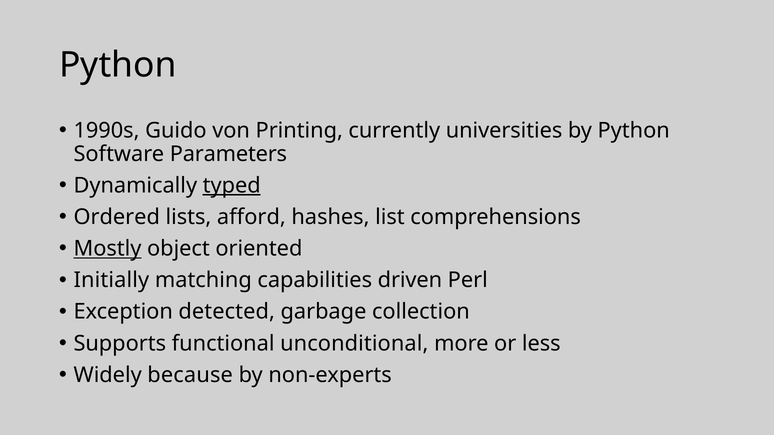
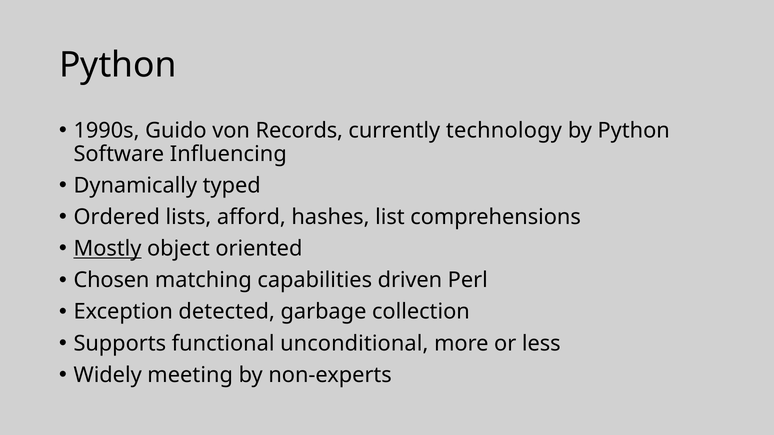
Printing: Printing -> Records
universities: universities -> technology
Parameters: Parameters -> Influencing
typed underline: present -> none
Initially: Initially -> Chosen
because: because -> meeting
